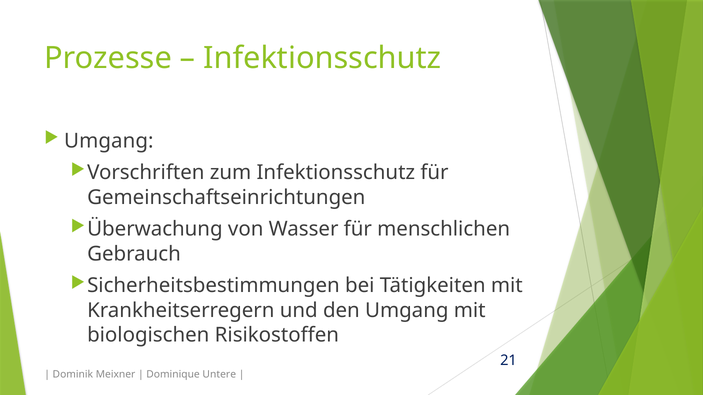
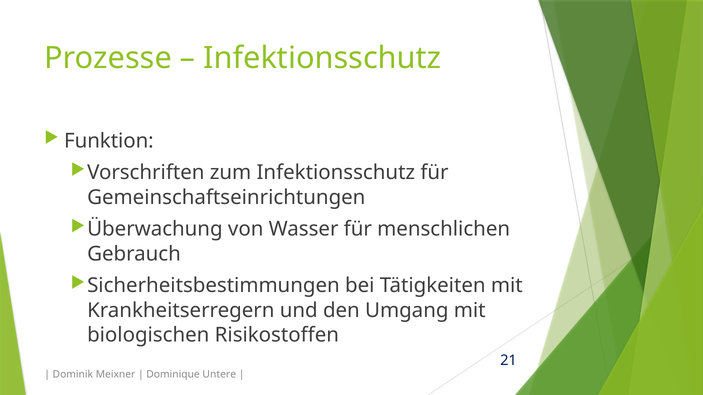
Umgang at (109, 141): Umgang -> Funktion
